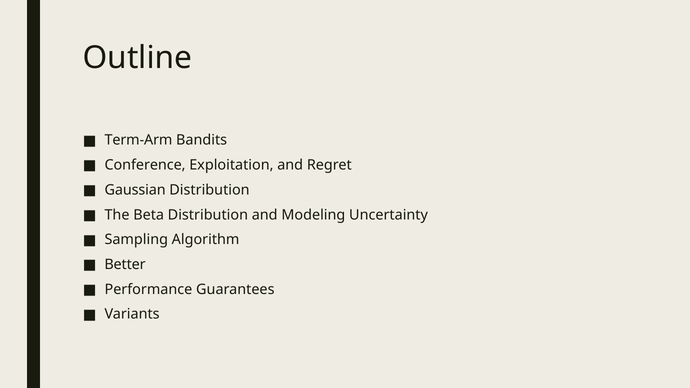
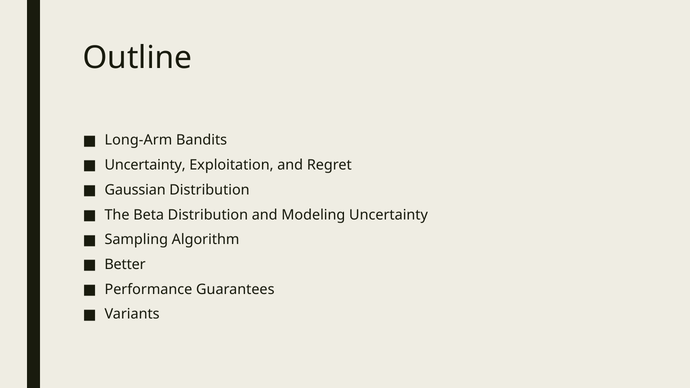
Term-Arm: Term-Arm -> Long-Arm
Conference at (145, 165): Conference -> Uncertainty
